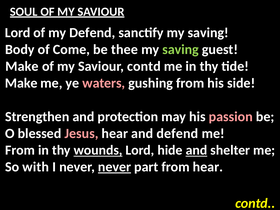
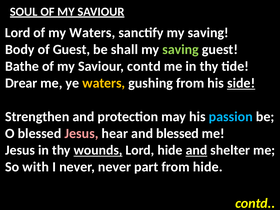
my Defend: Defend -> Waters
of Come: Come -> Guest
thee: thee -> shall
Make at (22, 66): Make -> Bathe
Make at (21, 83): Make -> Drear
waters at (104, 83) colour: pink -> yellow
side underline: none -> present
passion colour: pink -> light blue
and defend: defend -> blessed
From at (20, 150): From -> Jesus
never at (114, 167) underline: present -> none
from hear: hear -> hide
